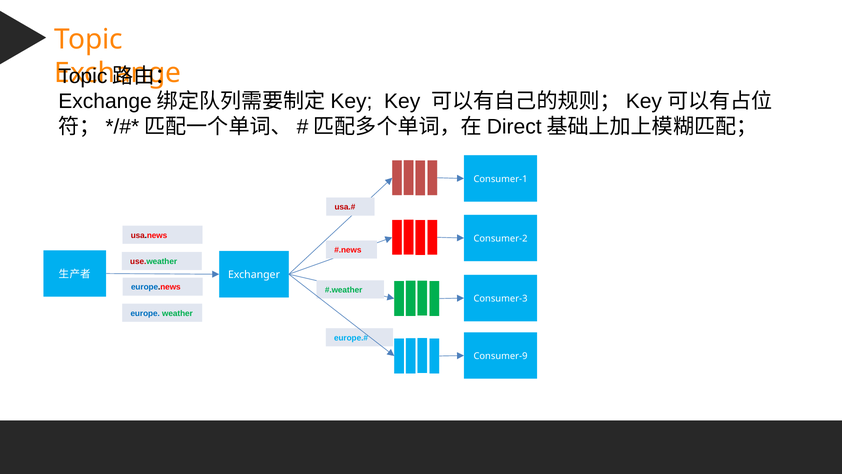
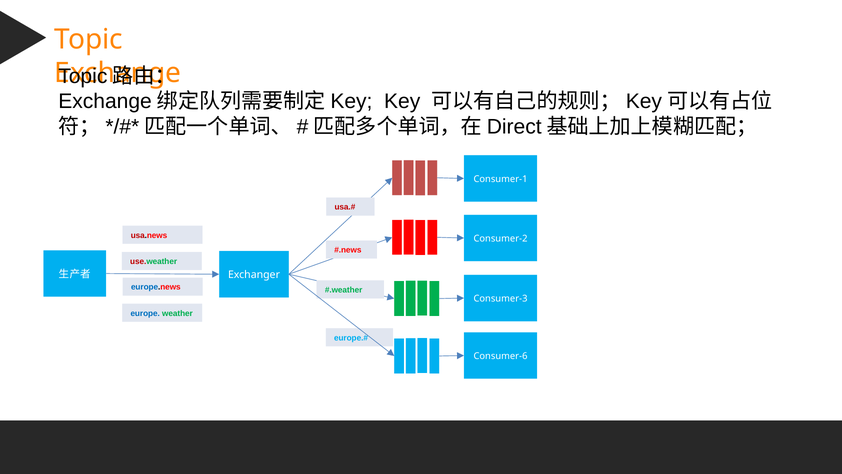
Consumer-9: Consumer-9 -> Consumer-6
